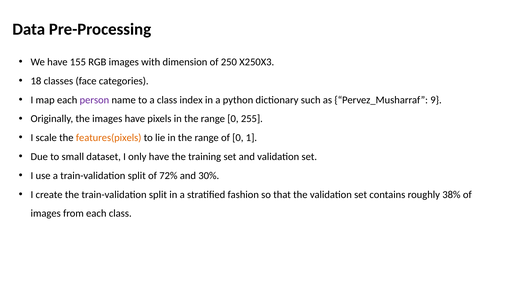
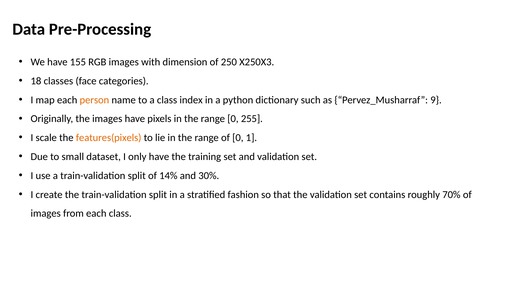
person colour: purple -> orange
72%: 72% -> 14%
38%: 38% -> 70%
